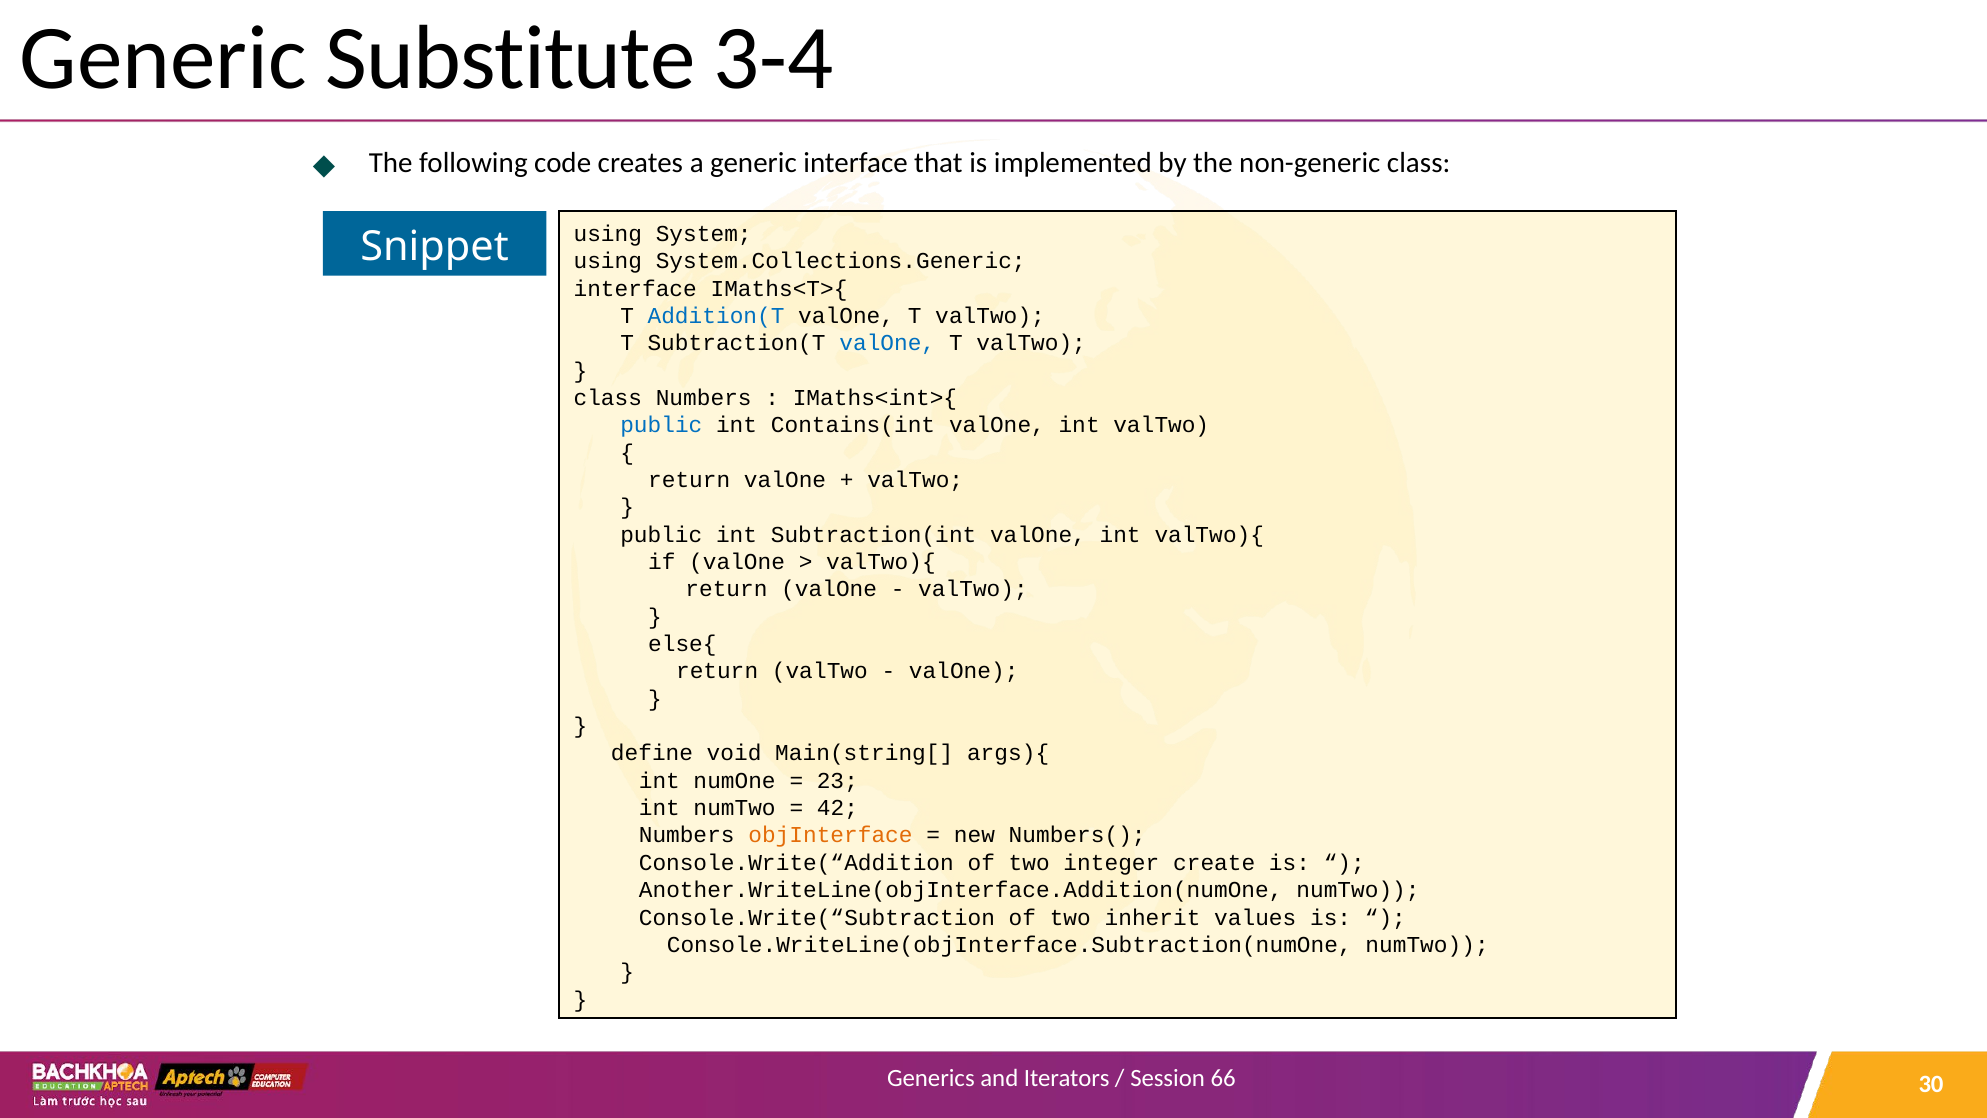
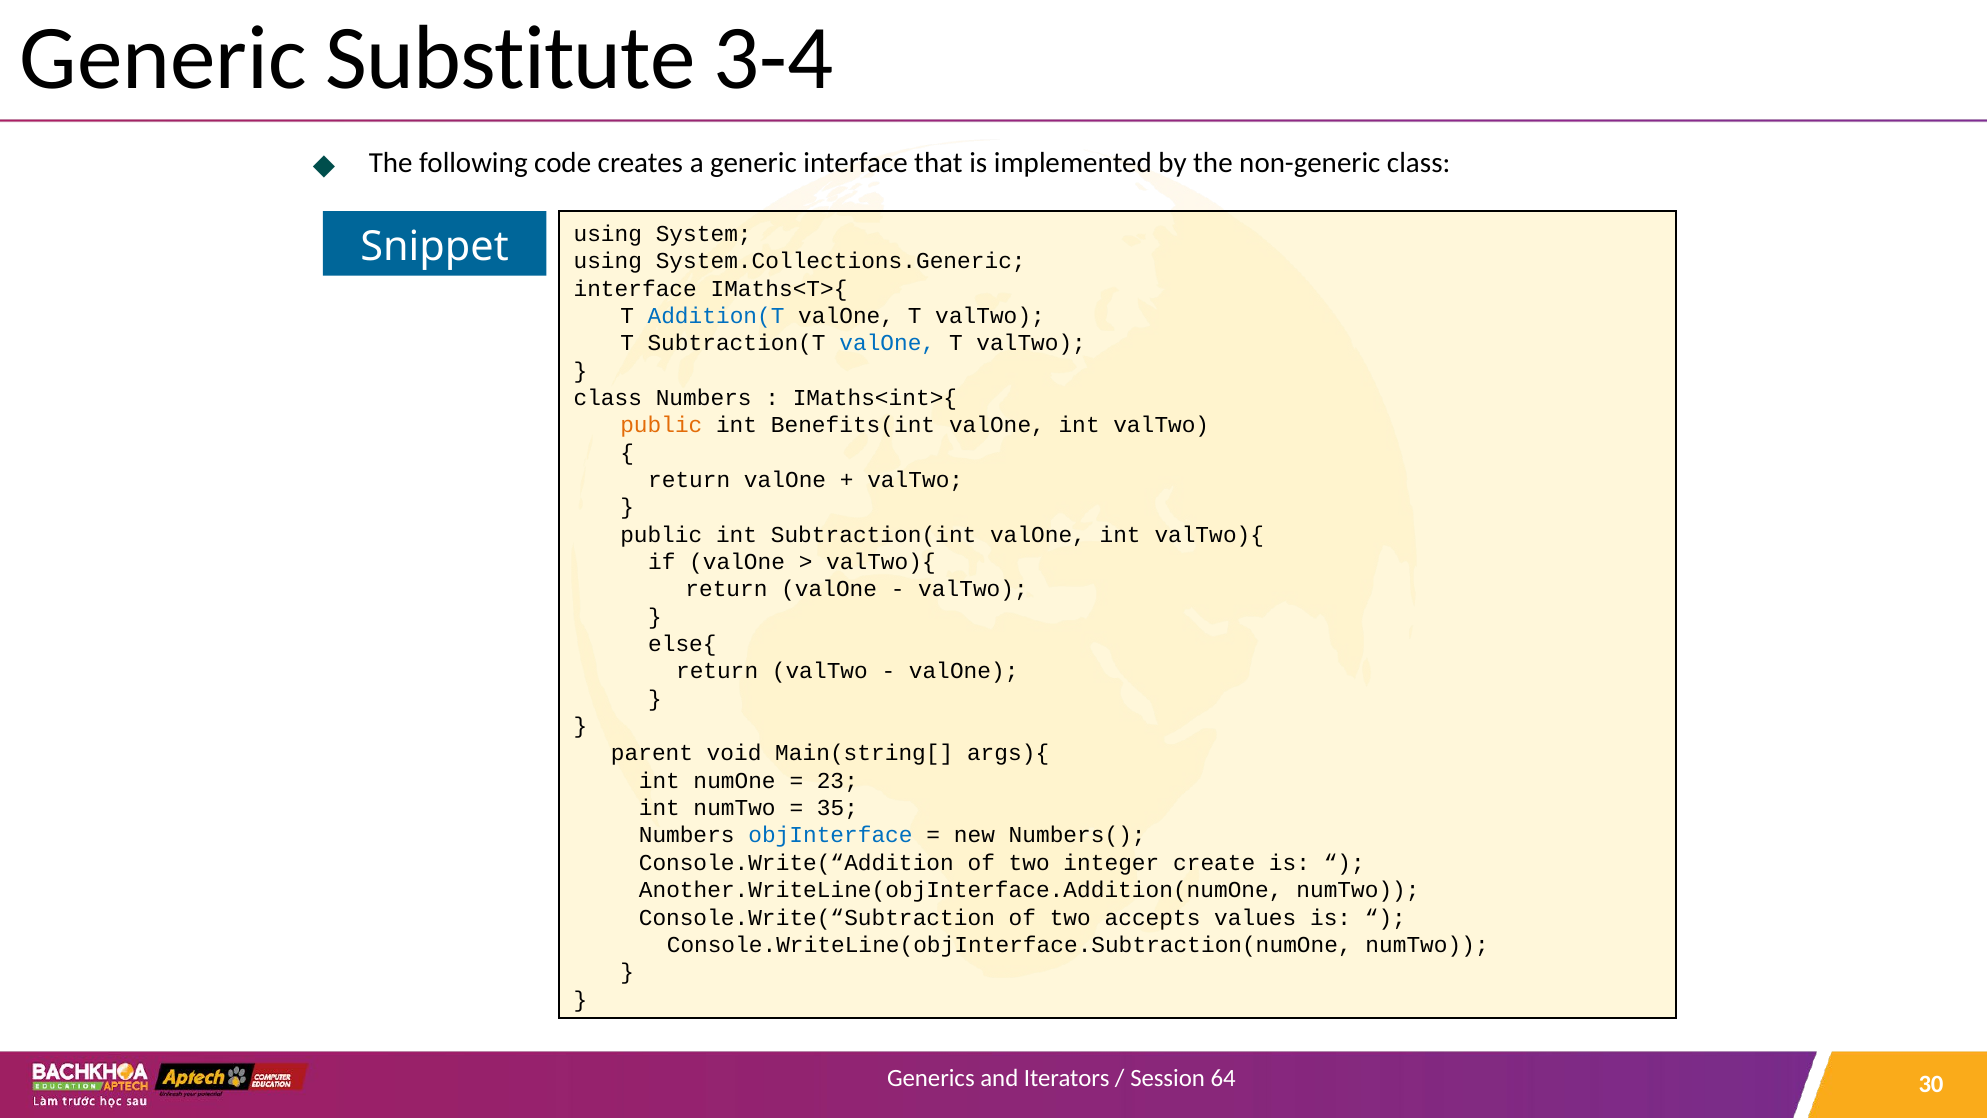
public at (661, 425) colour: blue -> orange
Contains(int: Contains(int -> Benefits(int
define: define -> parent
42: 42 -> 35
objInterface colour: orange -> blue
inherit: inherit -> accepts
66: 66 -> 64
